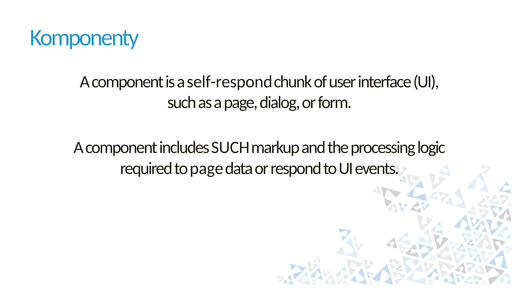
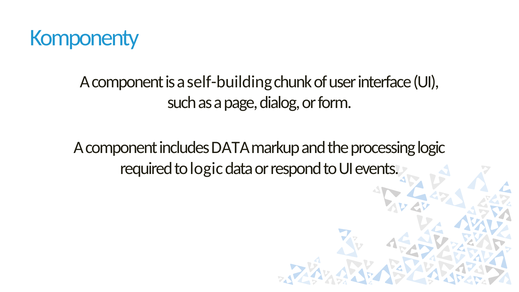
self-respond: self-respond -> self-building
includes SUCH: SUCH -> DATA
to page: page -> logic
